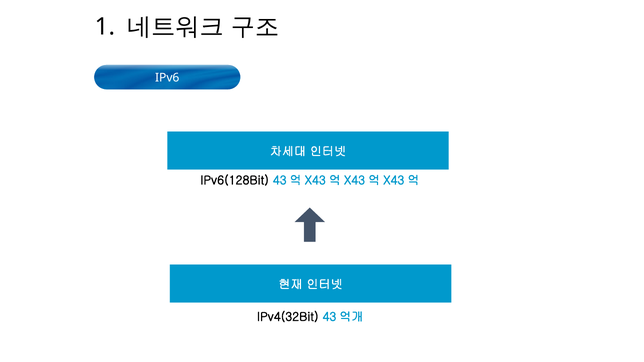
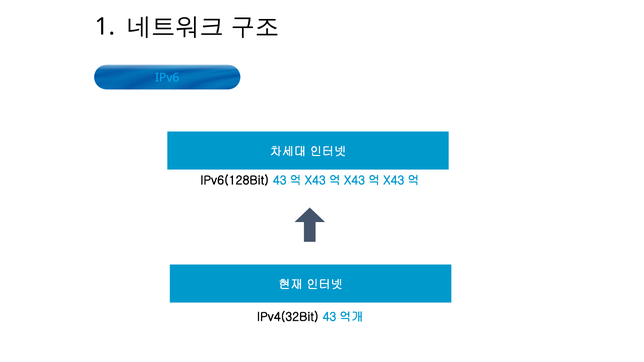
IPv6 colour: white -> light blue
